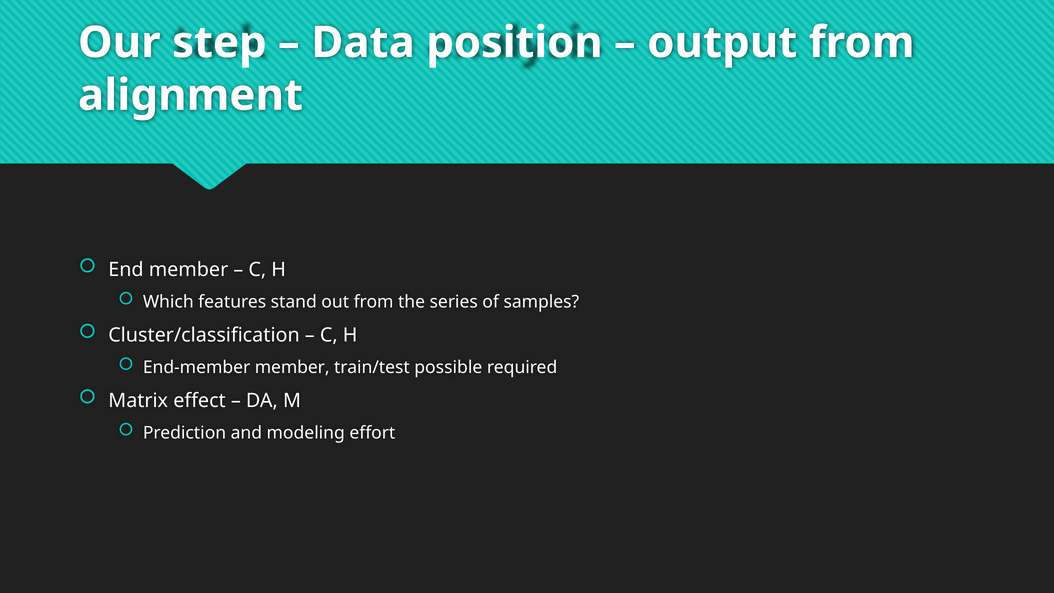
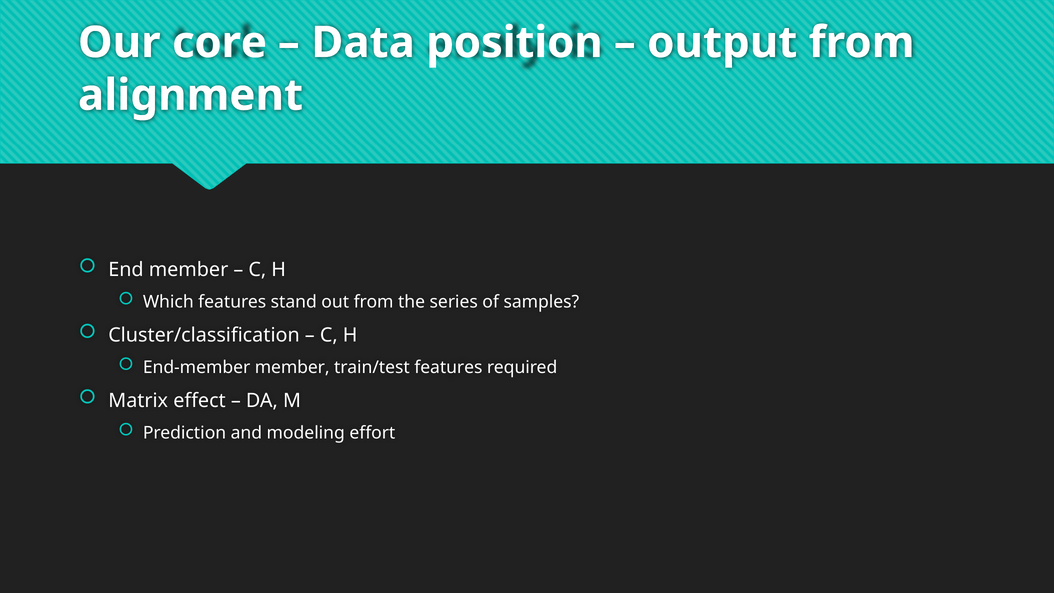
step: step -> core
train/test possible: possible -> features
